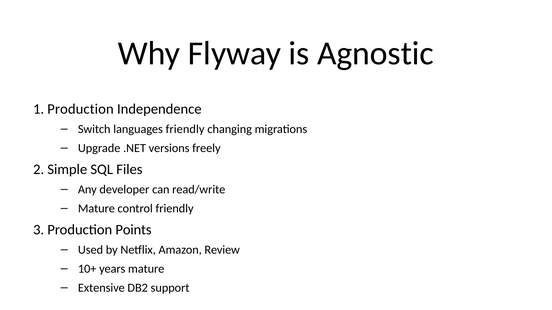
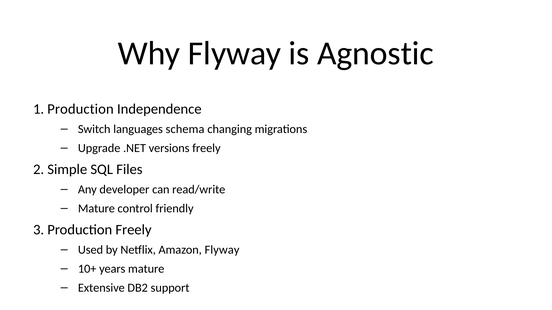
languages friendly: friendly -> schema
Production Points: Points -> Freely
Amazon Review: Review -> Flyway
